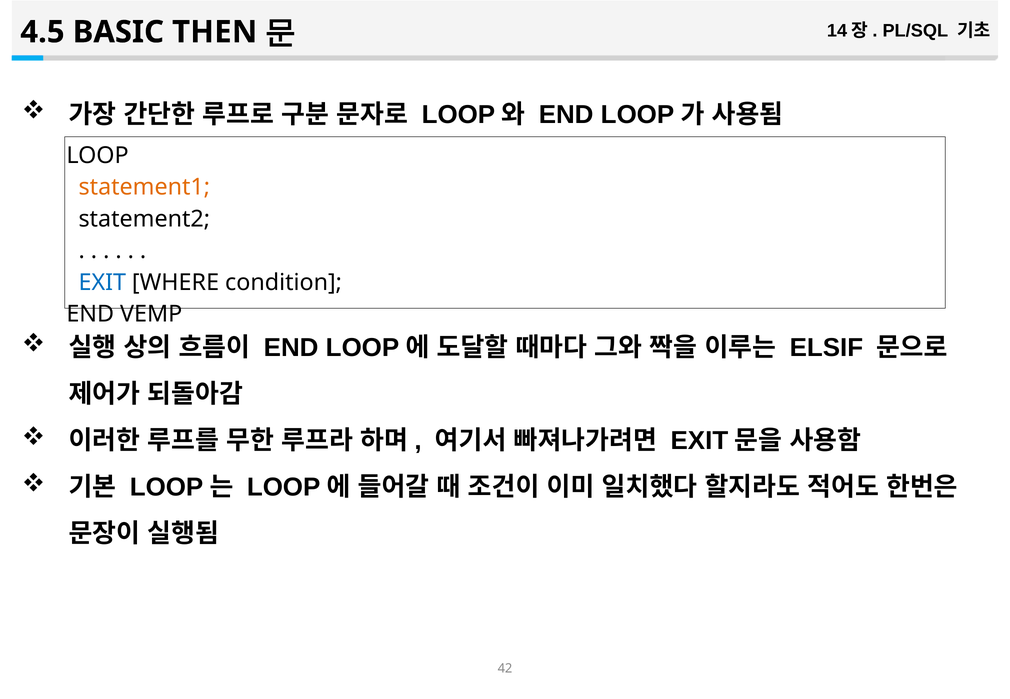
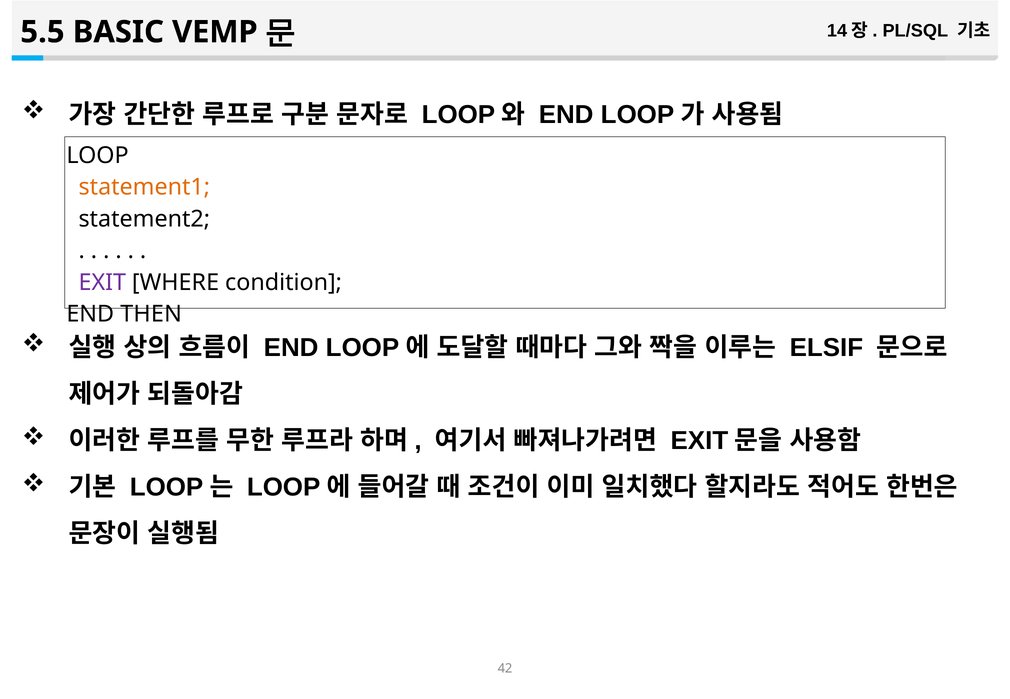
4.5: 4.5 -> 5.5
THEN: THEN -> VEMP
EXIT colour: blue -> purple
VEMP: VEMP -> THEN
